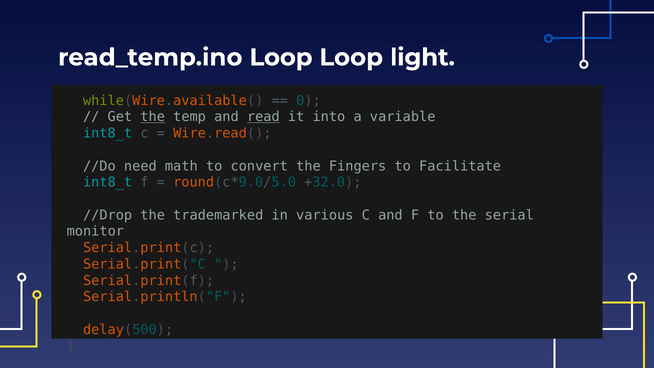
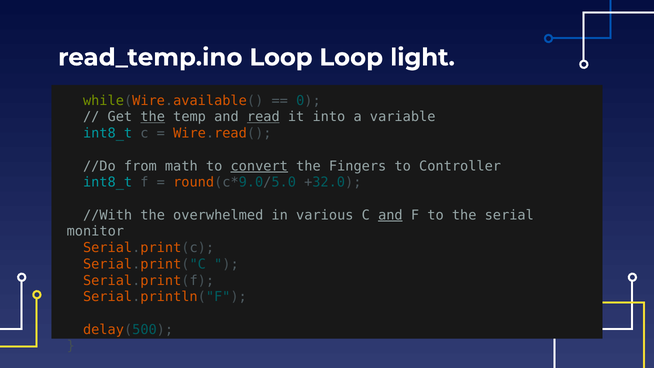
need: need -> from
convert underline: none -> present
Facilitate: Facilitate -> Controller
//Drop: //Drop -> //With
trademarked: trademarked -> overwhelmed
and at (390, 215) underline: none -> present
